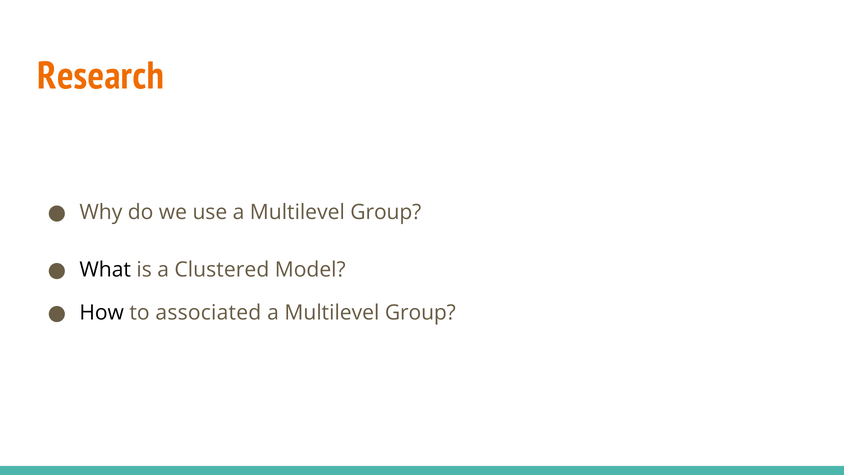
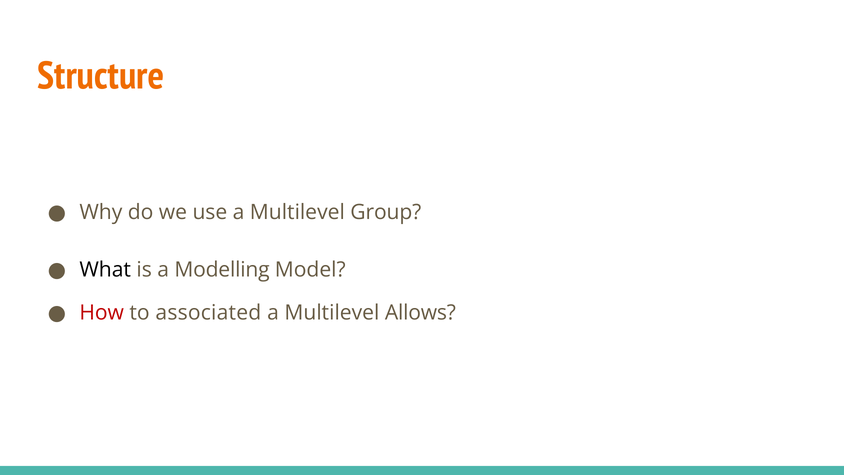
Research: Research -> Structure
Clustered: Clustered -> Modelling
How colour: black -> red
Group at (420, 313): Group -> Allows
